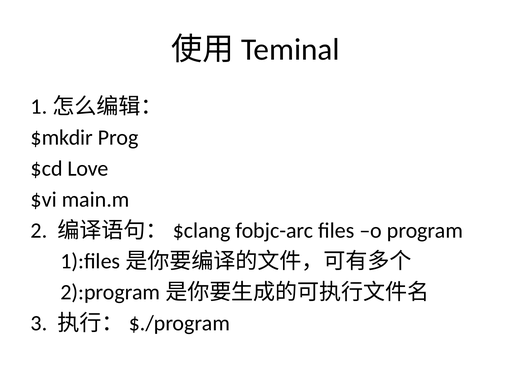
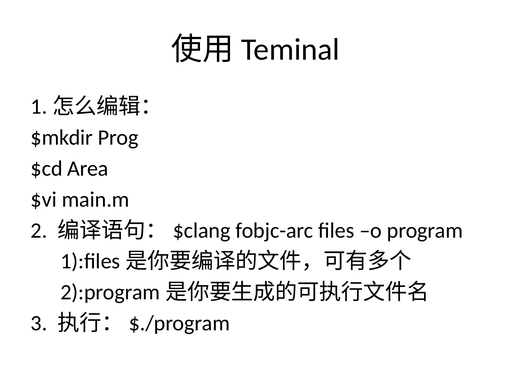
Love: Love -> Area
